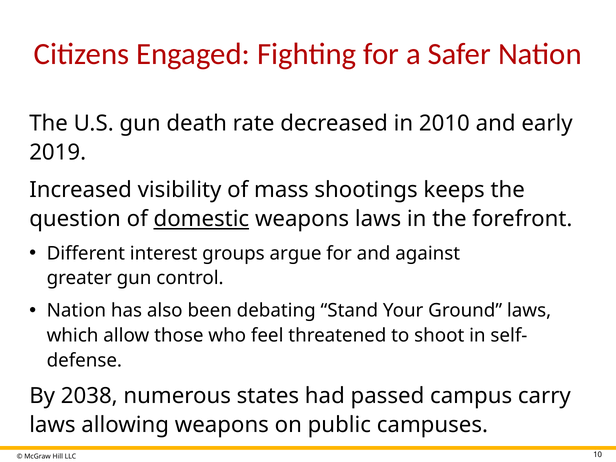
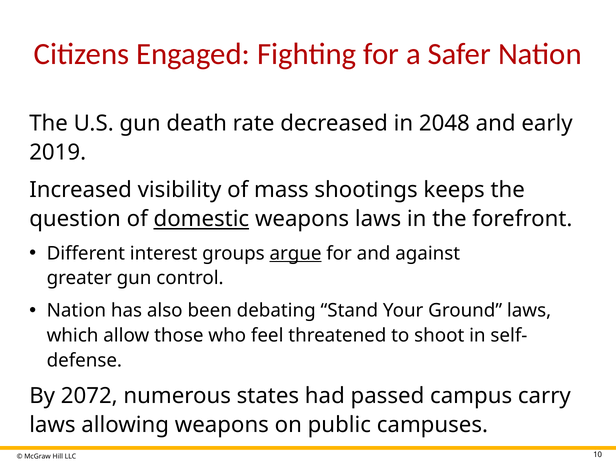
2010: 2010 -> 2048
argue underline: none -> present
2038: 2038 -> 2072
